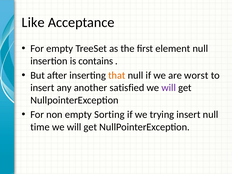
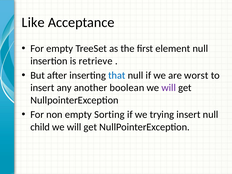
contains: contains -> retrieve
that colour: orange -> blue
satisfied: satisfied -> boolean
time: time -> child
